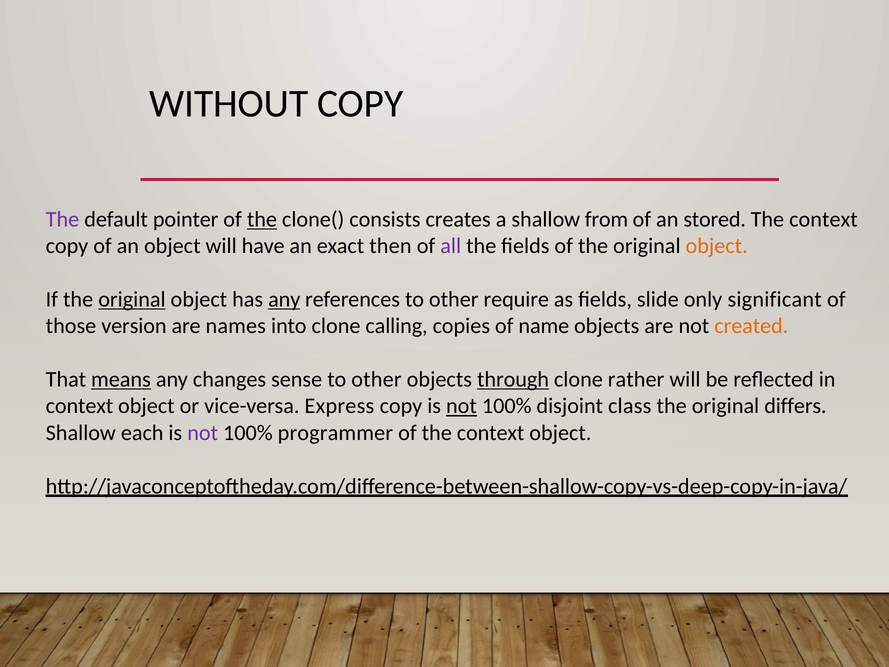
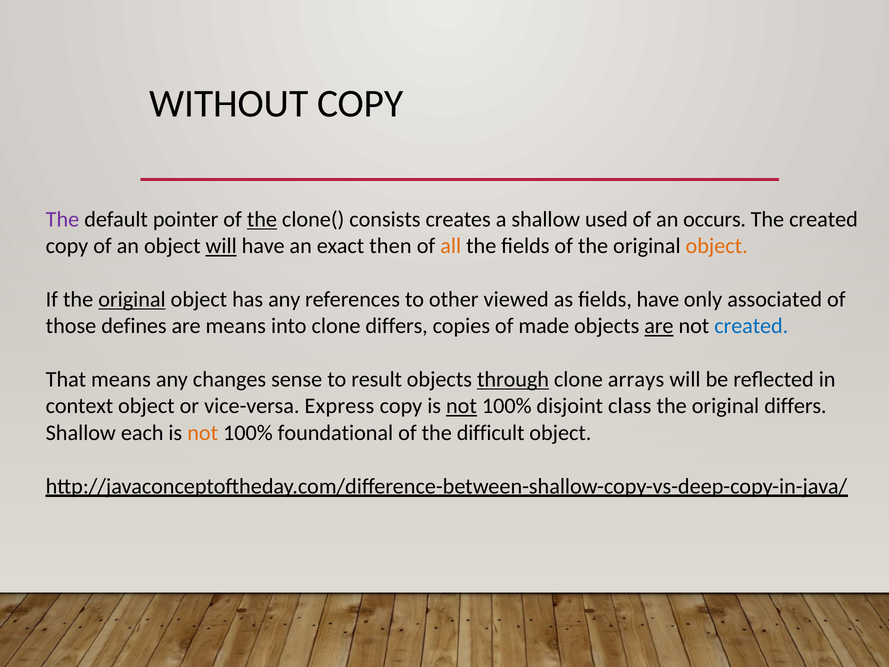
from: from -> used
stored: stored -> occurs
context at (823, 219): context -> created
will at (221, 246) underline: none -> present
all colour: purple -> orange
any at (284, 299) underline: present -> none
require: require -> viewed
fields slide: slide -> have
significant: significant -> associated
version: version -> defines
are names: names -> means
clone calling: calling -> differs
name: name -> made
are at (659, 326) underline: none -> present
created at (751, 326) colour: orange -> blue
means at (121, 379) underline: present -> none
other at (376, 379): other -> result
rather: rather -> arrays
not at (203, 433) colour: purple -> orange
programmer: programmer -> foundational
of the context: context -> difficult
